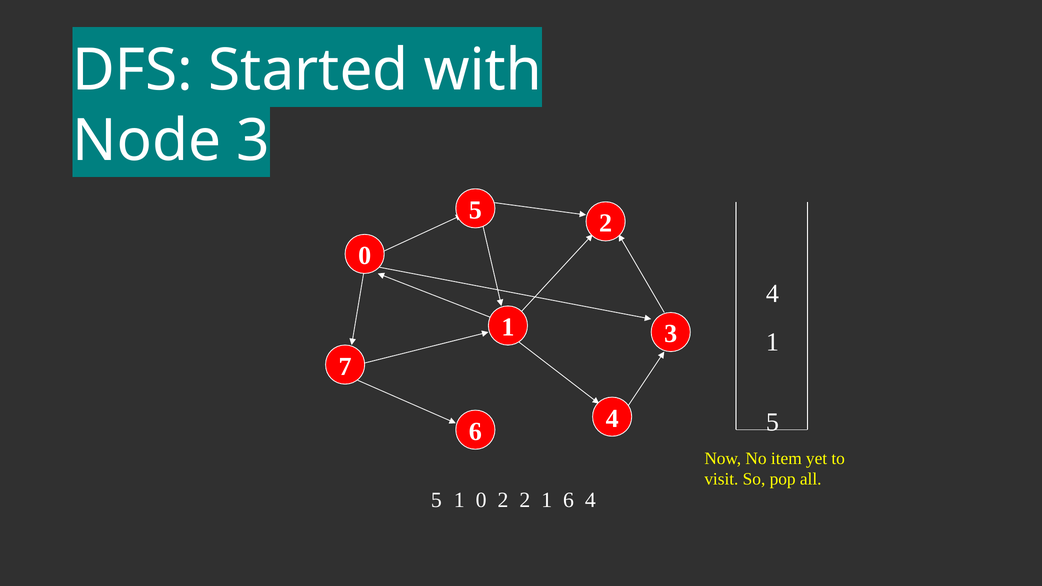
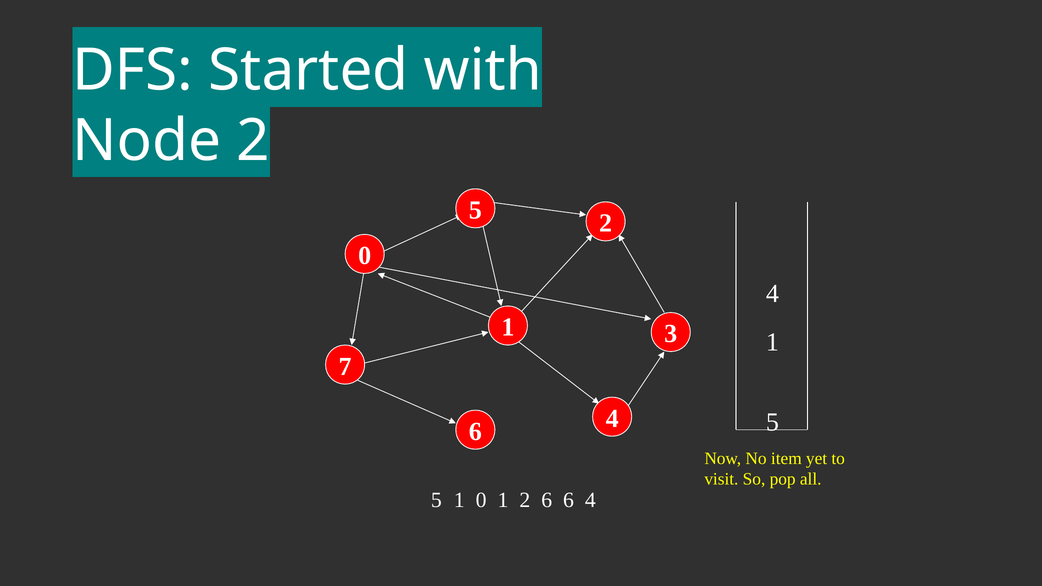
Node 3: 3 -> 2
0 2: 2 -> 1
1 at (547, 500): 1 -> 6
